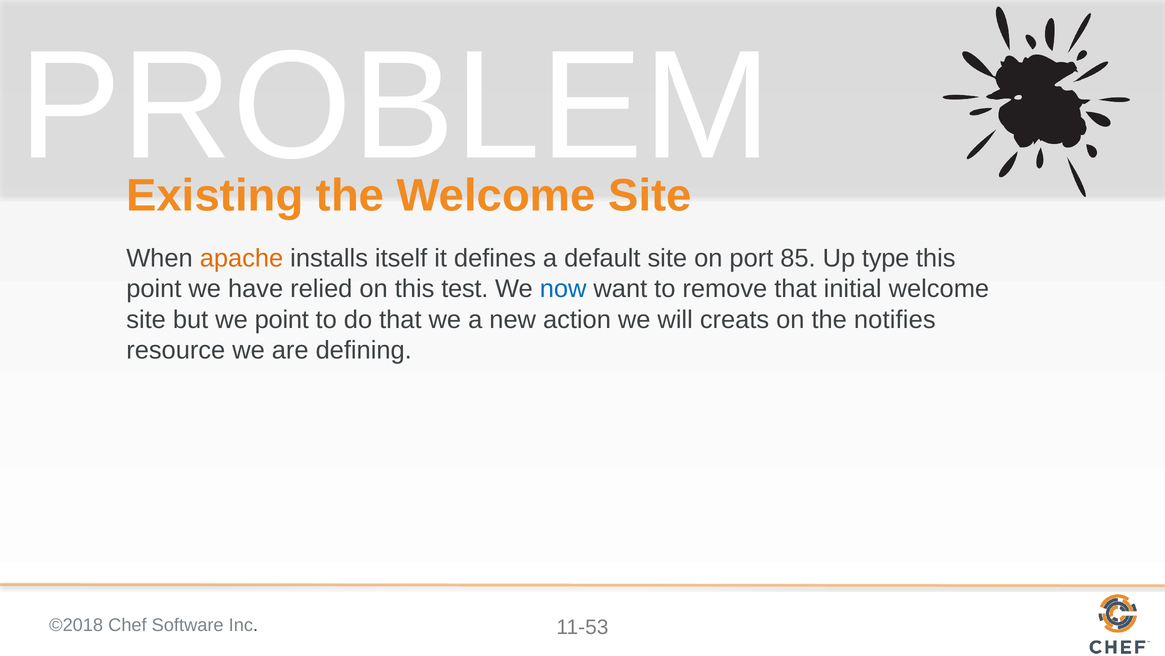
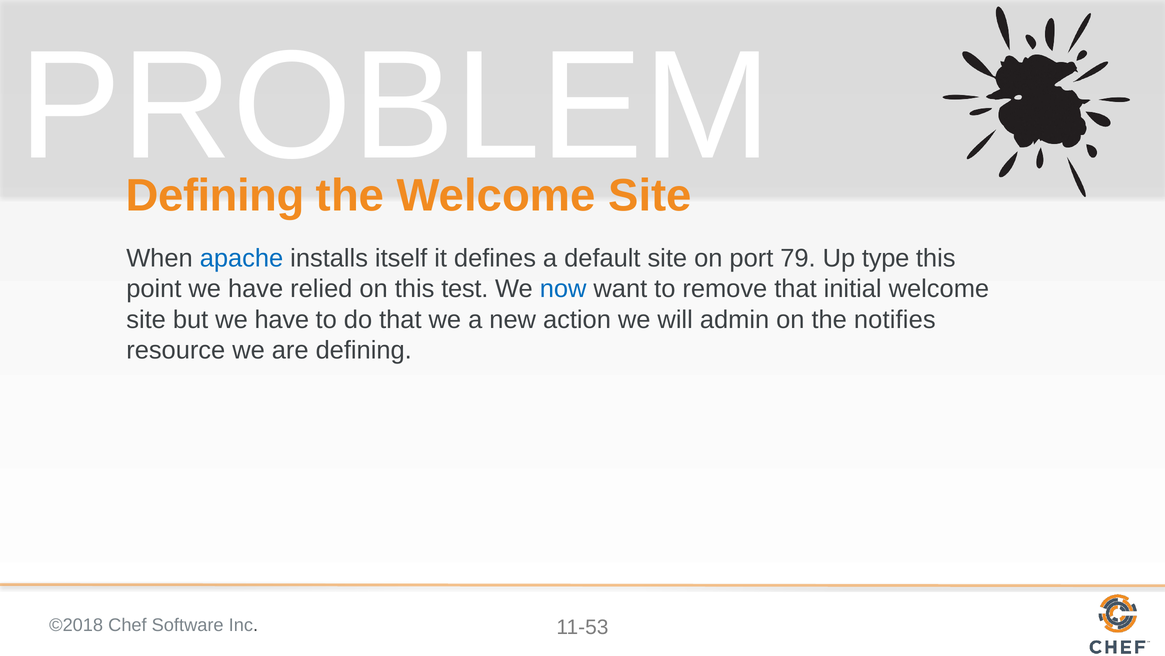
Existing at (215, 195): Existing -> Defining
apache colour: orange -> blue
85: 85 -> 79
but we point: point -> have
creats: creats -> admin
